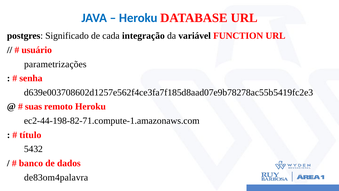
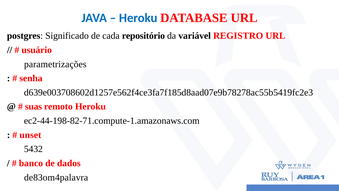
integração: integração -> repositório
FUNCTION: FUNCTION -> REGISTRO
título: título -> unset
